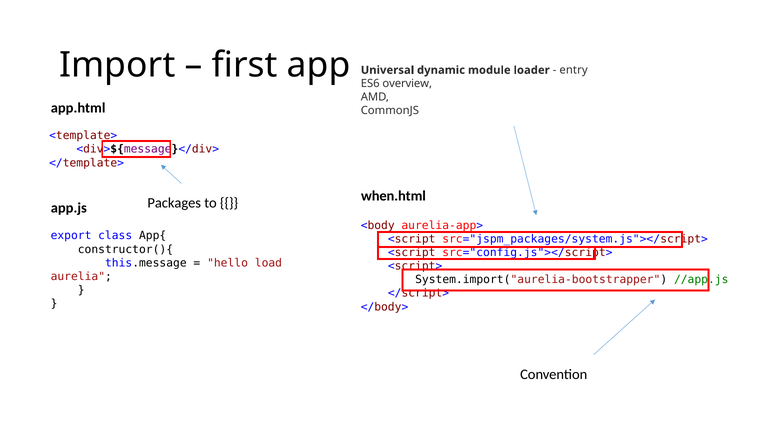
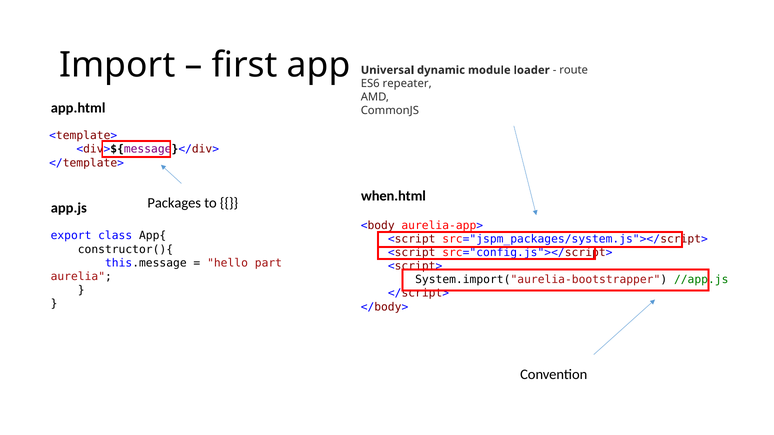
entry: entry -> route
overview: overview -> repeater
load: load -> part
